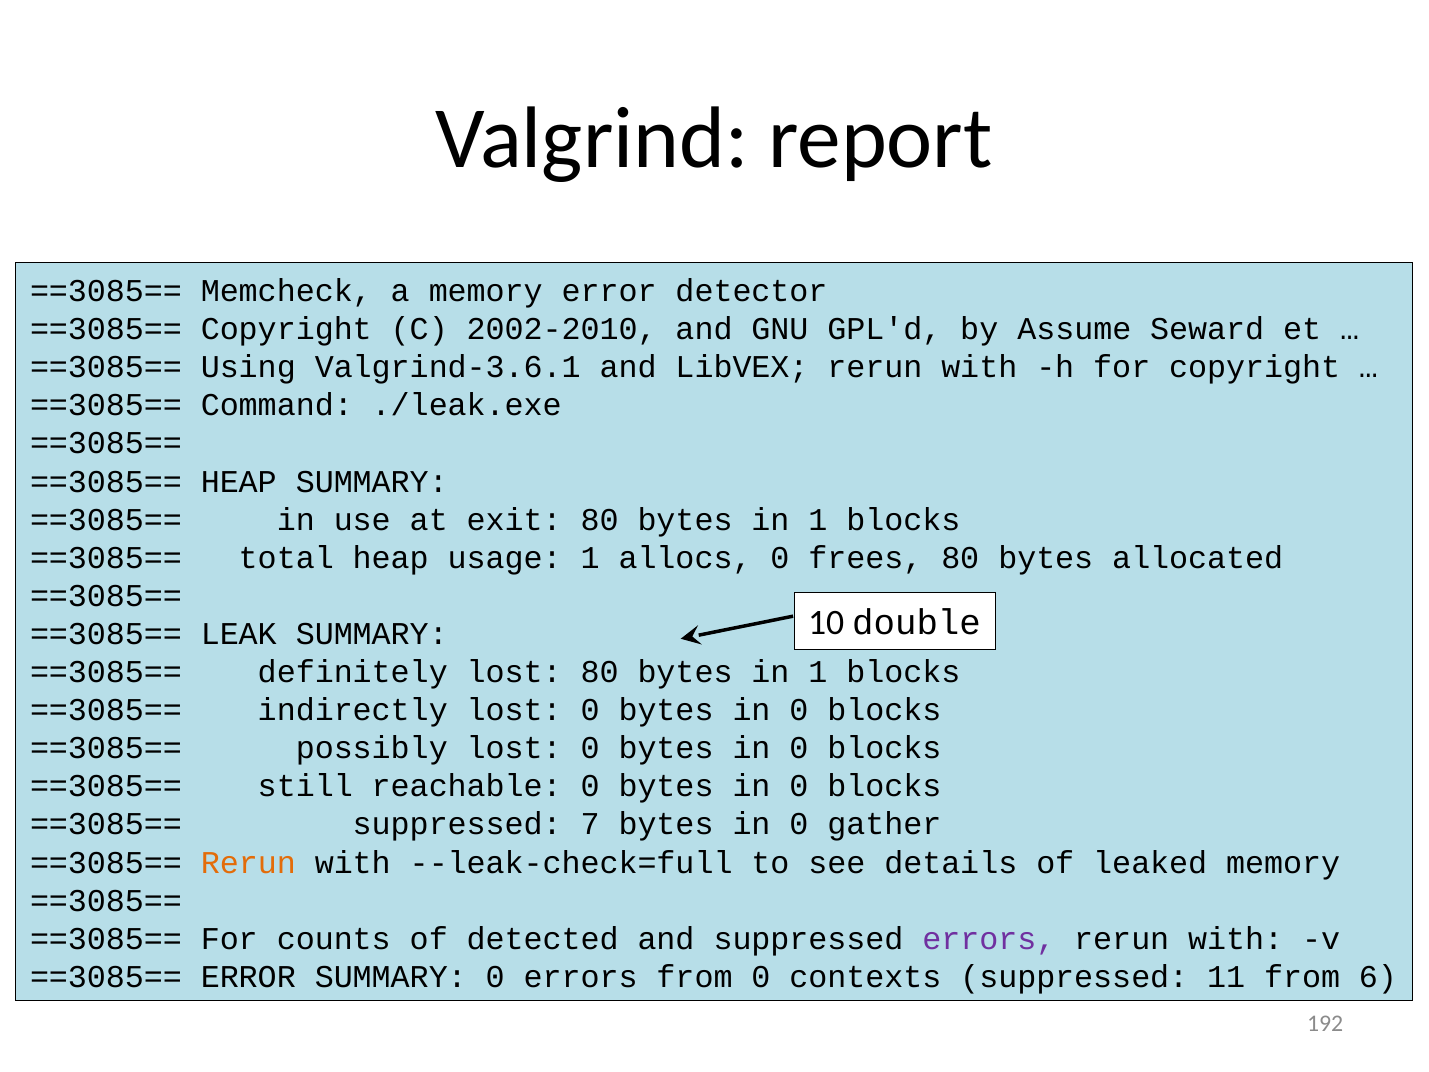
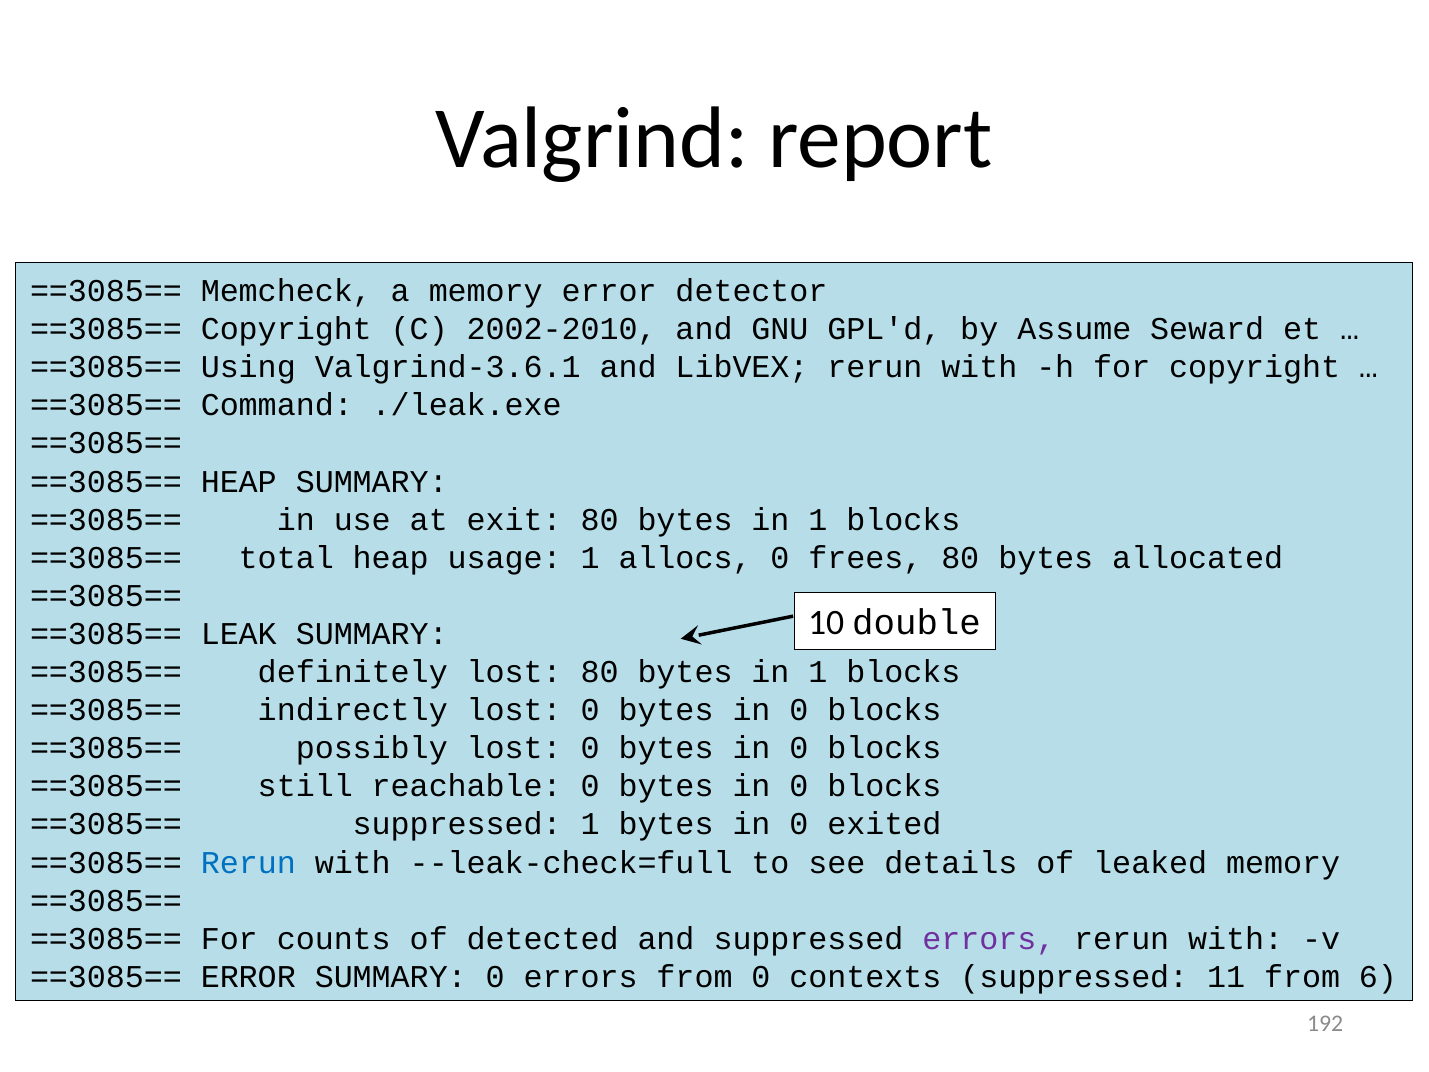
suppressed 7: 7 -> 1
gather: gather -> exited
Rerun at (248, 862) colour: orange -> blue
